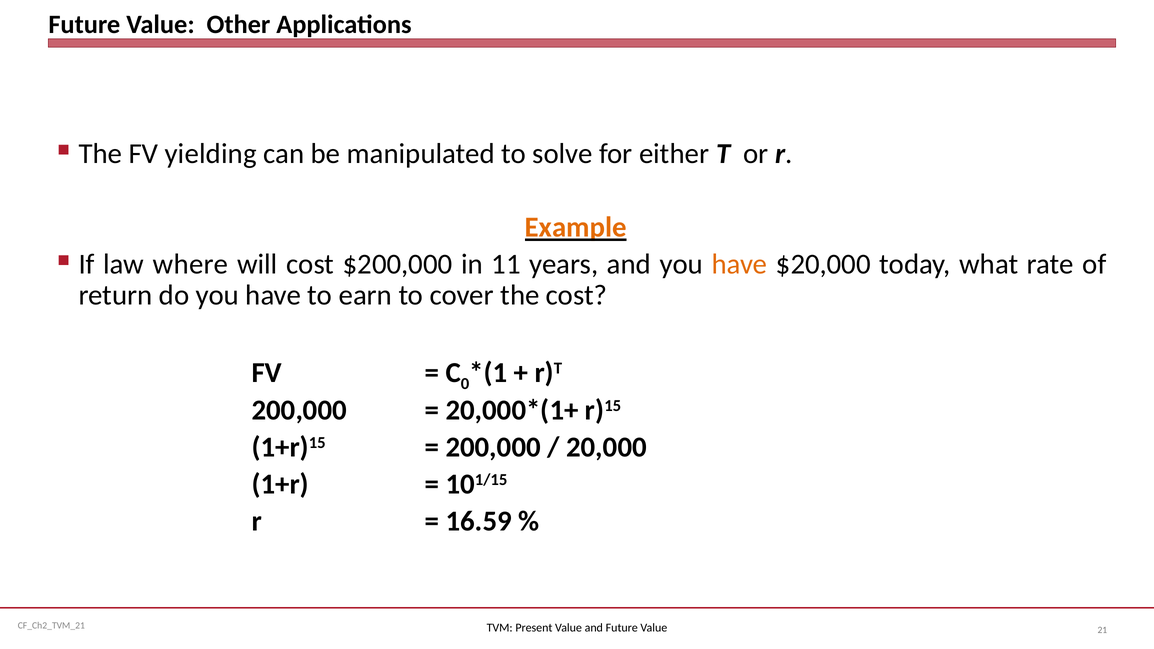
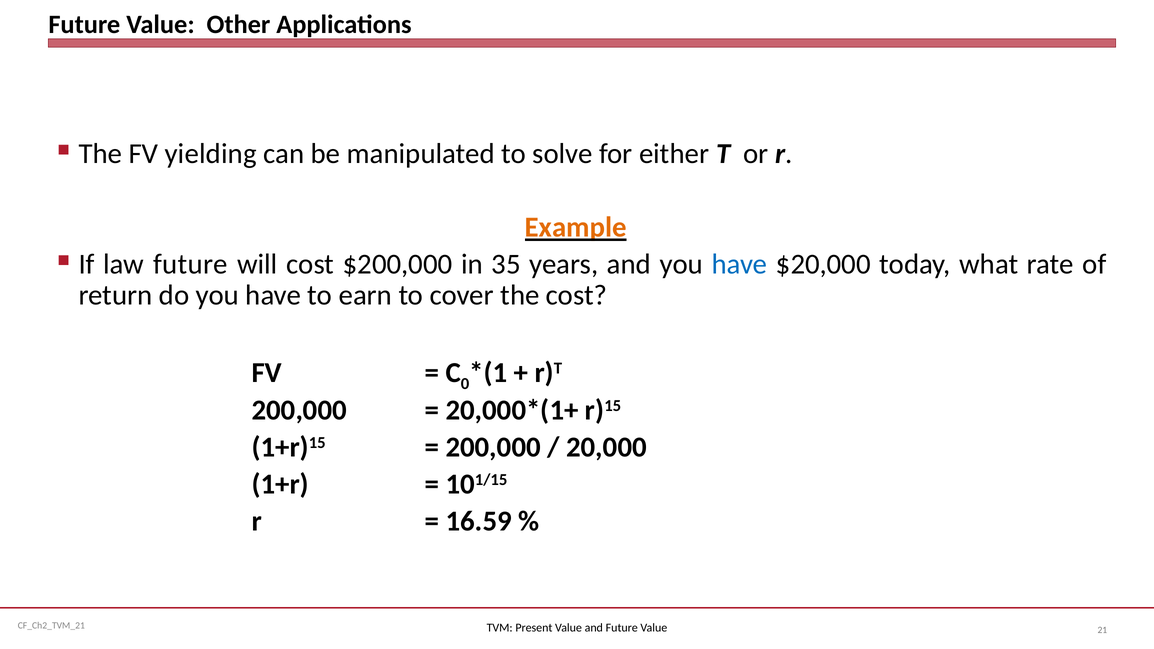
law where: where -> future
11: 11 -> 35
have at (739, 264) colour: orange -> blue
